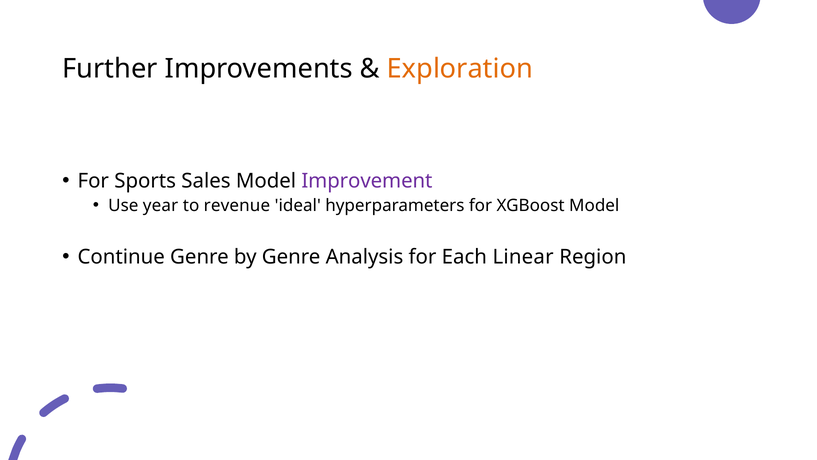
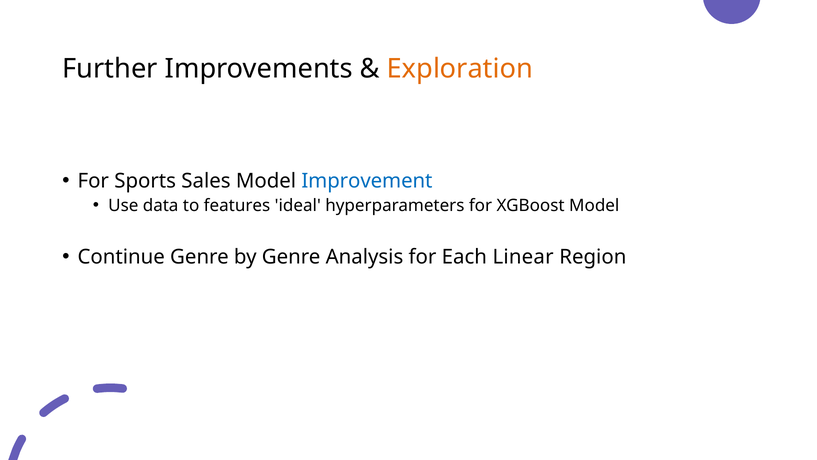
Improvement colour: purple -> blue
year: year -> data
revenue: revenue -> features
